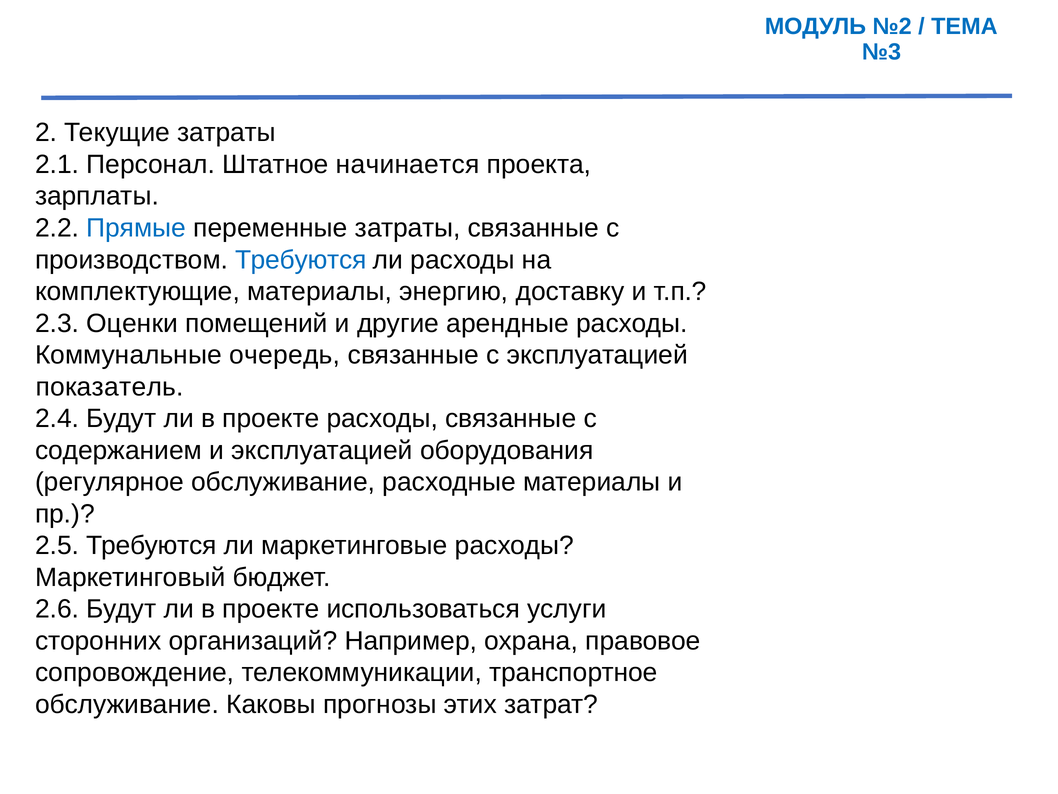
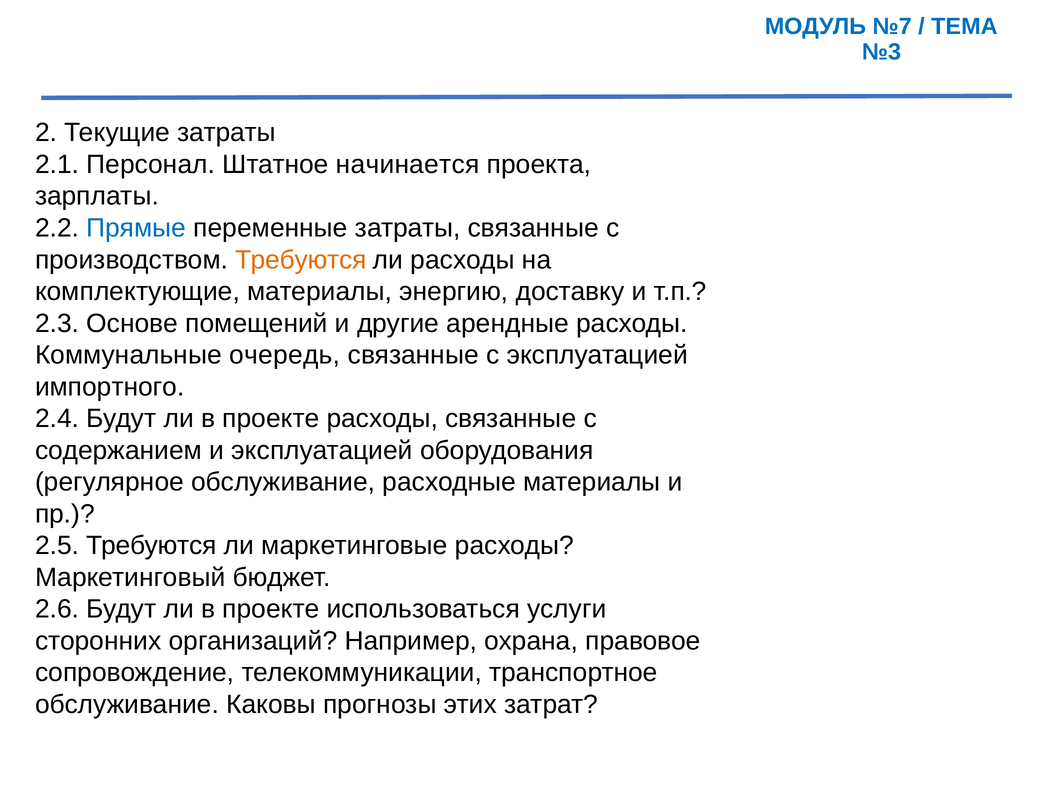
№2: №2 -> №7
Требуются at (301, 260) colour: blue -> orange
Оценки: Оценки -> Основе
показатель: показатель -> импортного
